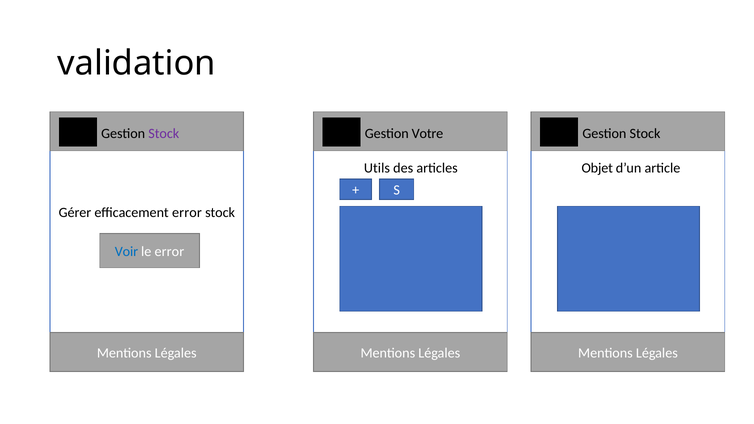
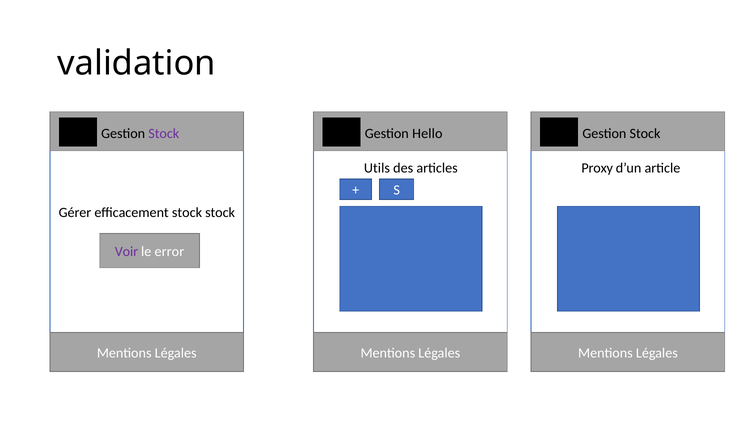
Votre: Votre -> Hello
Objet: Objet -> Proxy
efficacement error: error -> stock
Voir colour: blue -> purple
